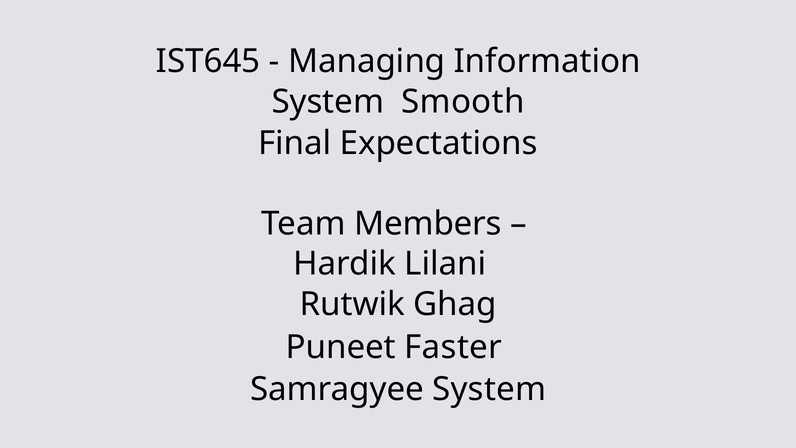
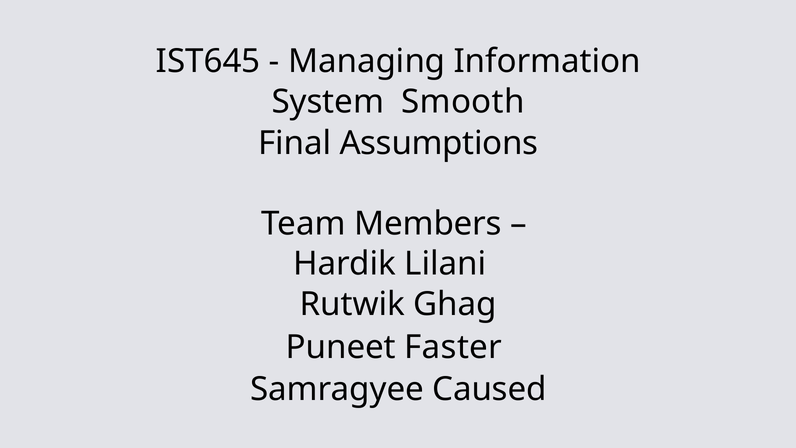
Expectations: Expectations -> Assumptions
Samragyee System: System -> Caused
